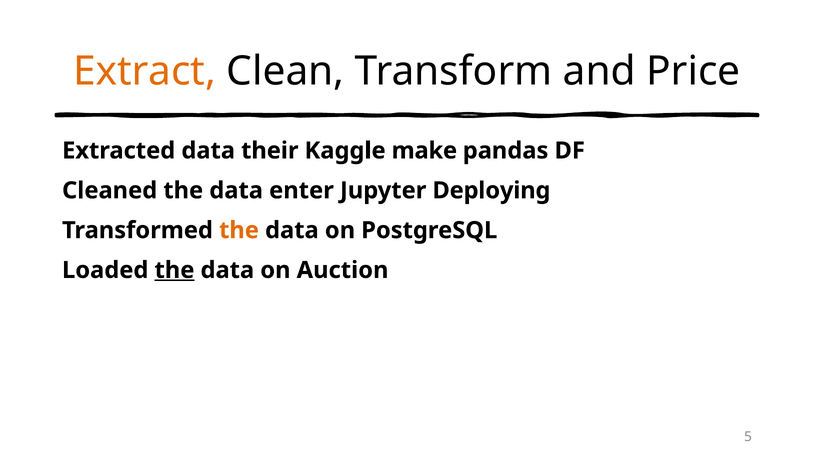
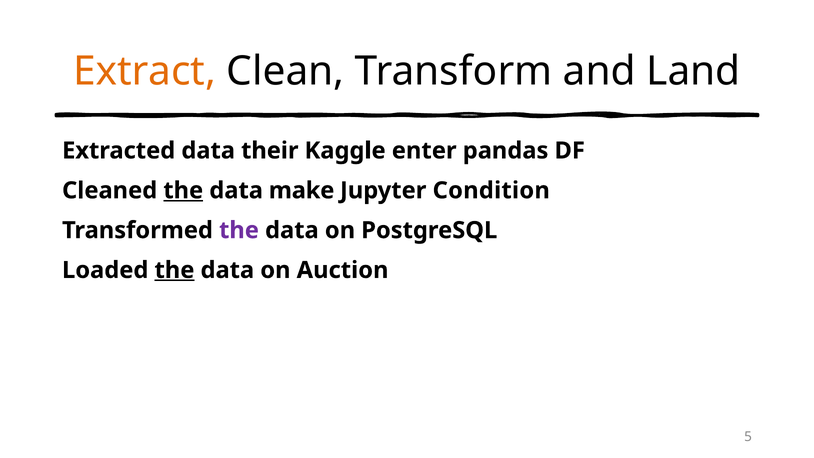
Price: Price -> Land
make: make -> enter
the at (183, 190) underline: none -> present
enter: enter -> make
Deploying: Deploying -> Condition
the at (239, 230) colour: orange -> purple
